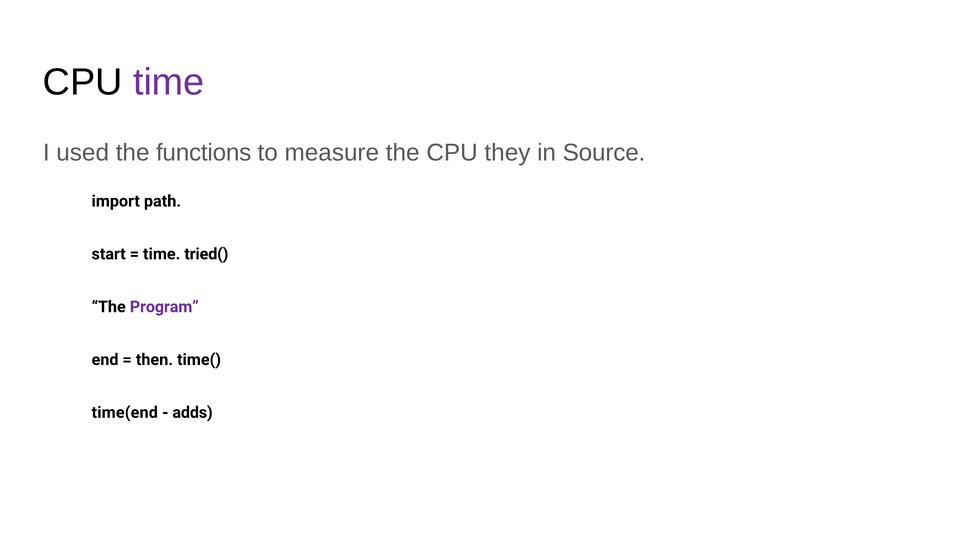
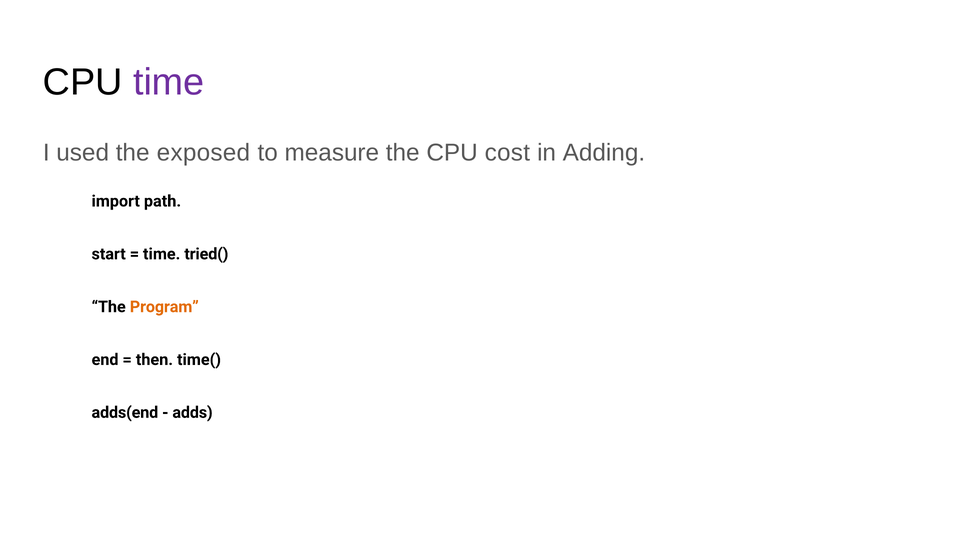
functions: functions -> exposed
they: they -> cost
Source: Source -> Adding
Program colour: purple -> orange
time(end: time(end -> adds(end
